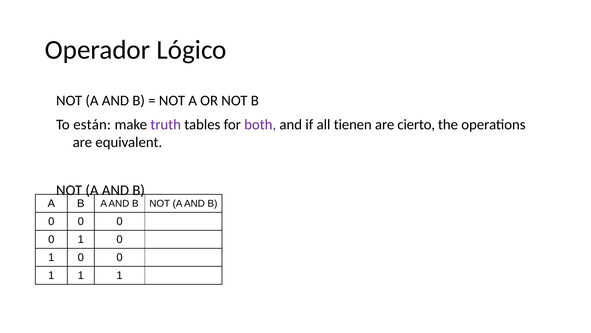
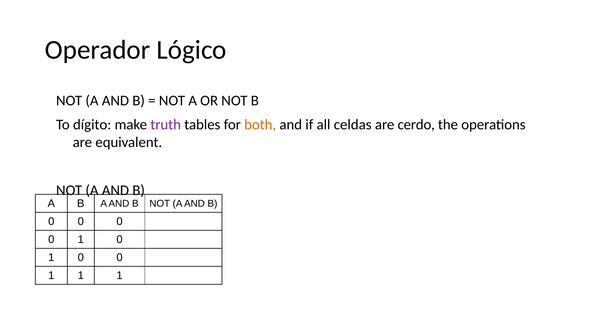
están: están -> dígito
both colour: purple -> orange
tienen: tienen -> celdas
cierto: cierto -> cerdo
